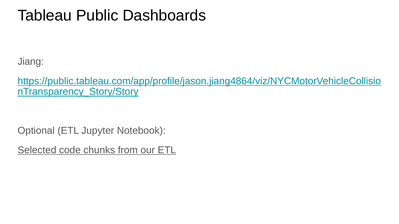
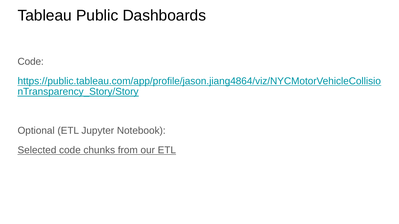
Jiang at (31, 62): Jiang -> Code
